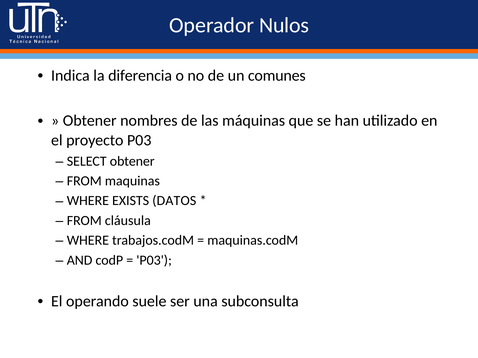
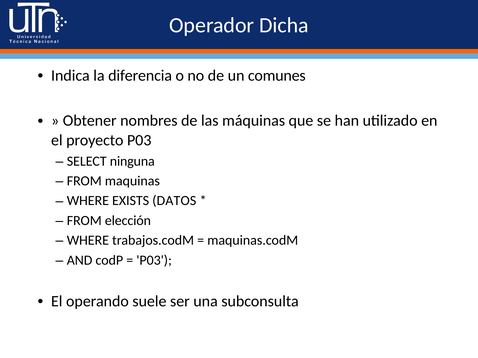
Nulos: Nulos -> Dicha
SELECT obtener: obtener -> ninguna
cláusula: cláusula -> elección
